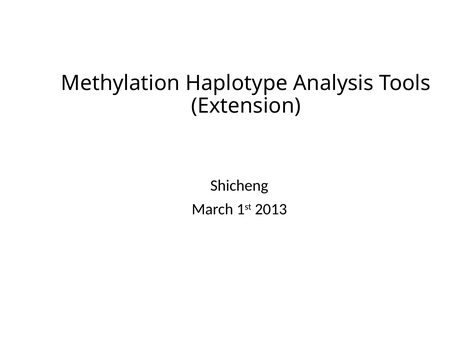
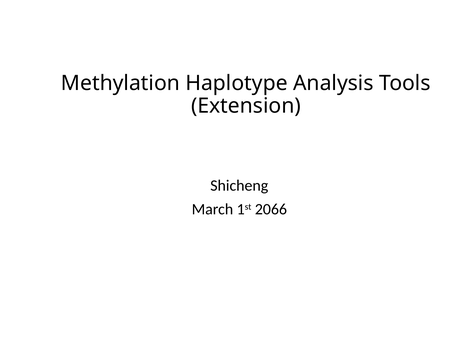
2013: 2013 -> 2066
